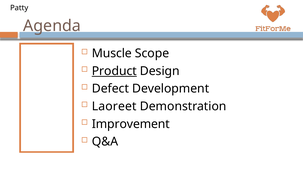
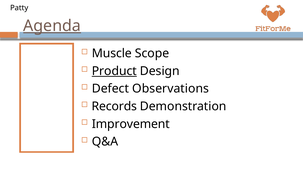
Agenda underline: none -> present
Development: Development -> Observations
Laoreet: Laoreet -> Records
